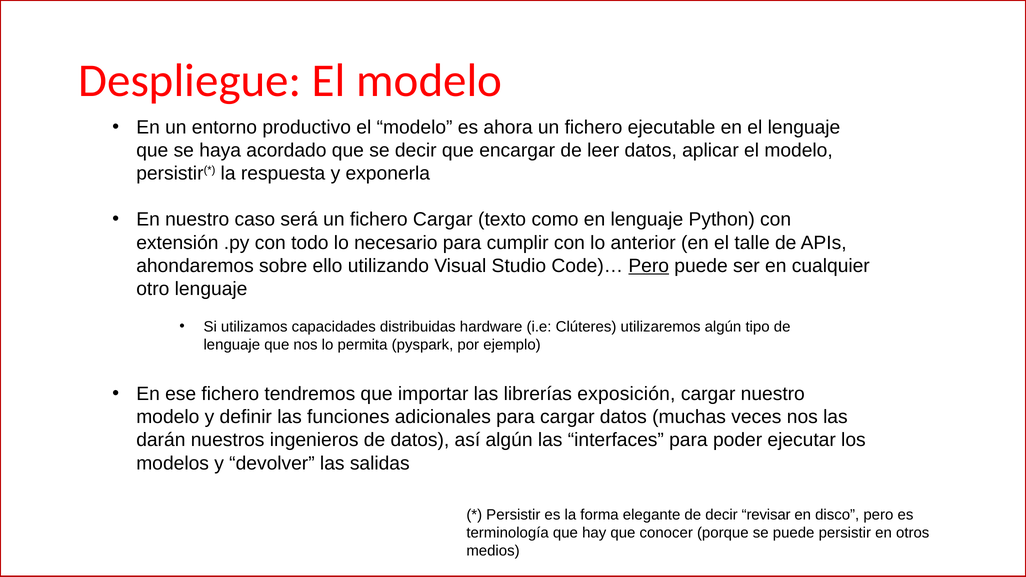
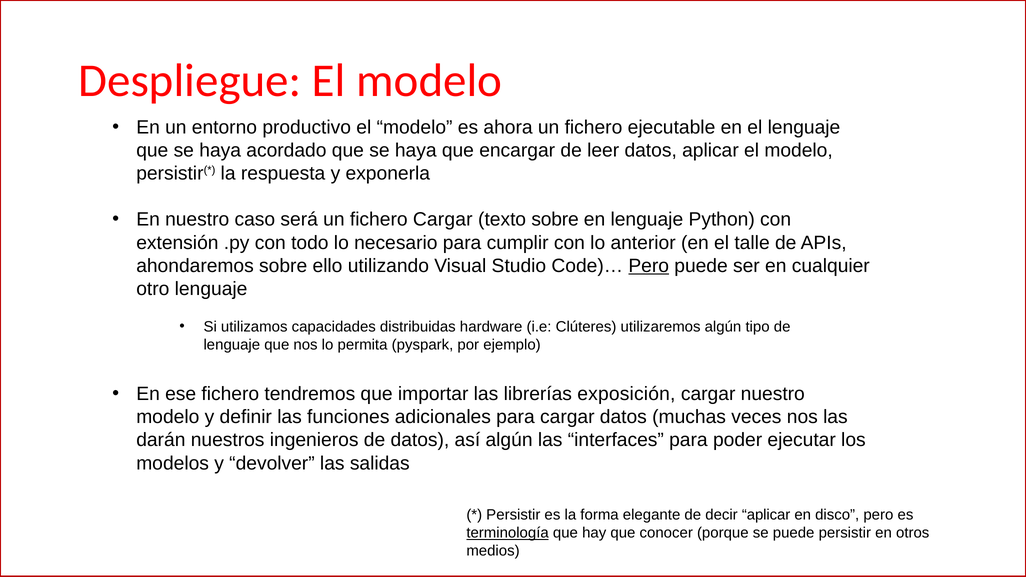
acordado que se decir: decir -> haya
texto como: como -> sobre
decir revisar: revisar -> aplicar
terminología underline: none -> present
